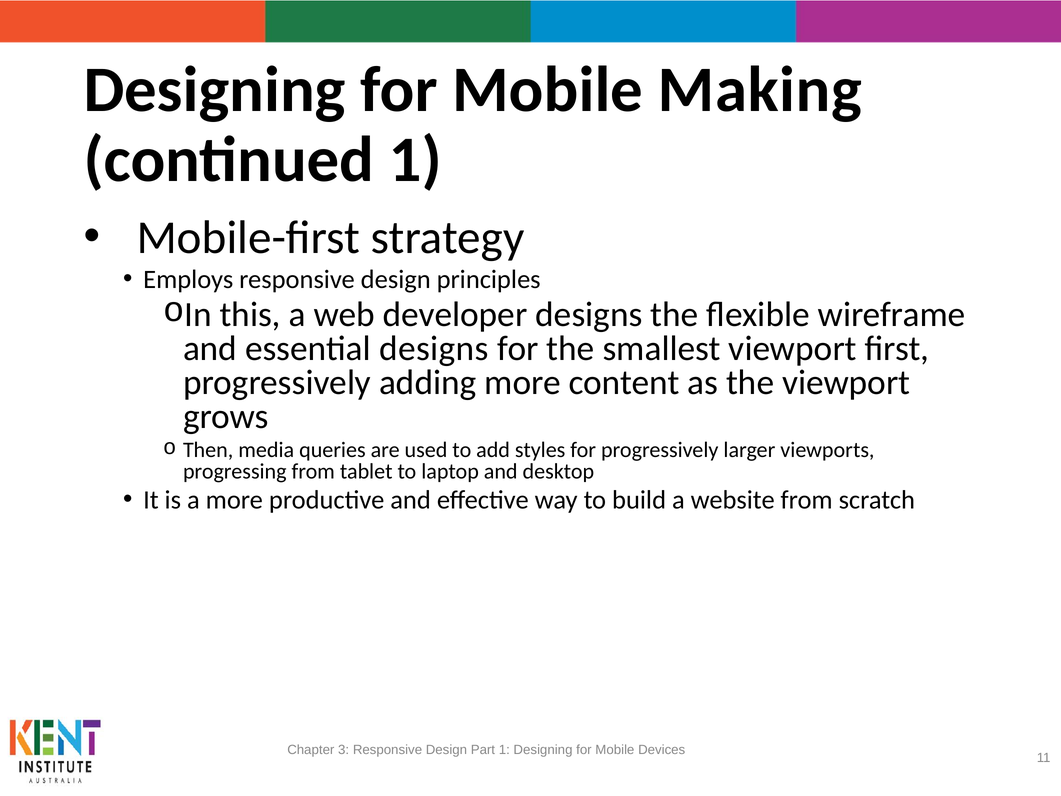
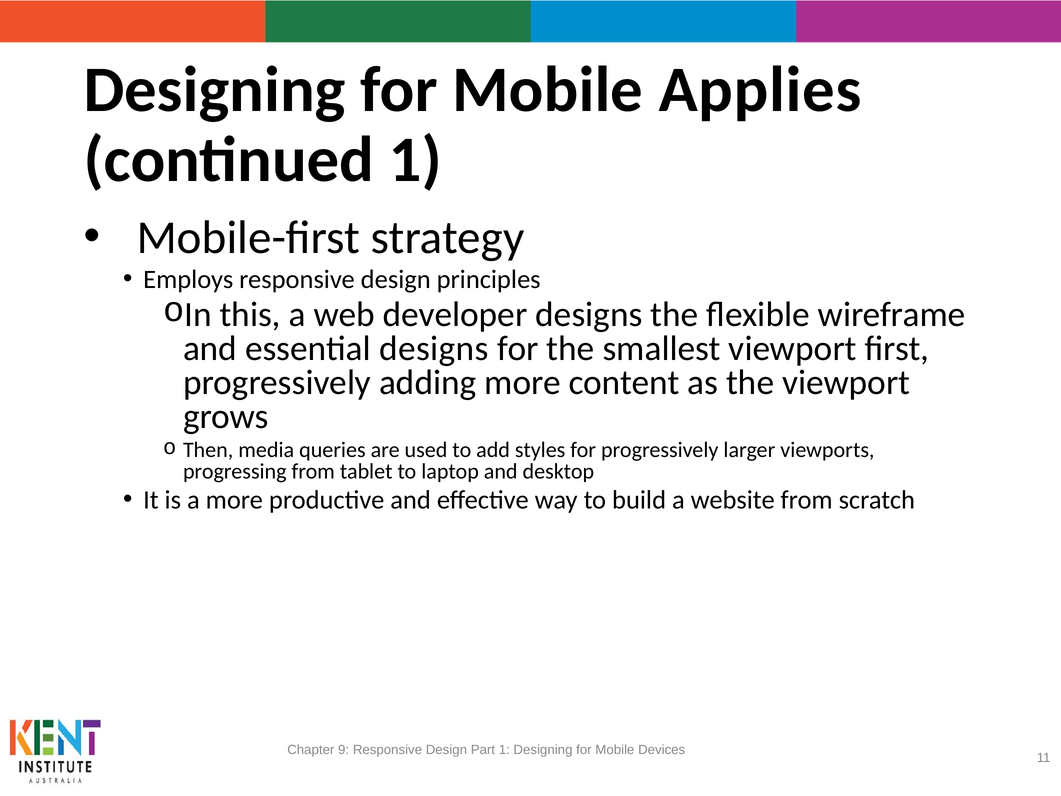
Making: Making -> Applies
3: 3 -> 9
